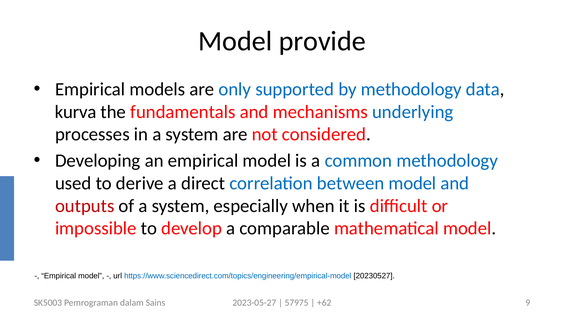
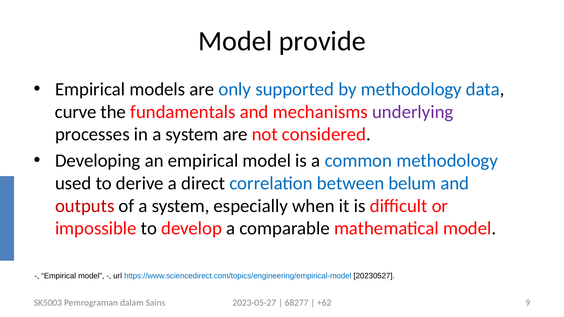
kurva: kurva -> curve
underlying colour: blue -> purple
between model: model -> belum
57975: 57975 -> 68277
